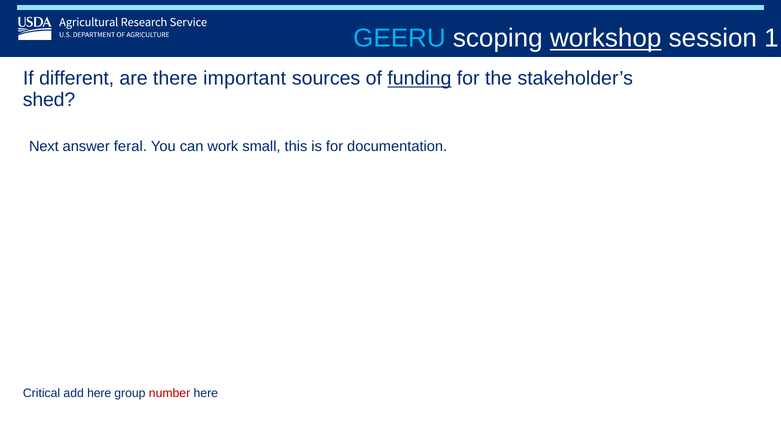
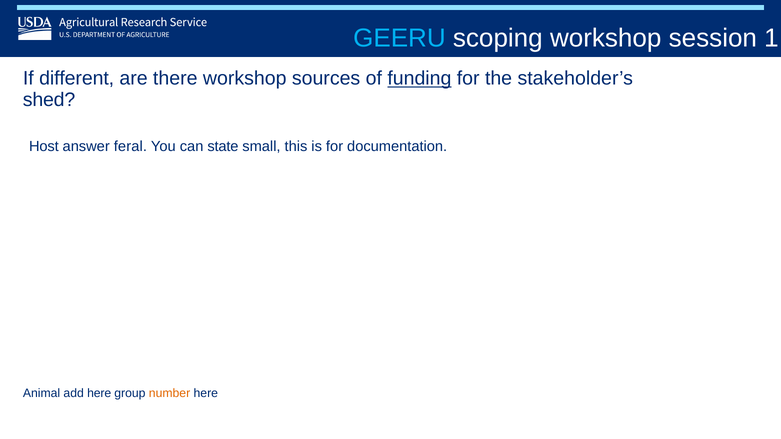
workshop at (606, 38) underline: present -> none
there important: important -> workshop
Next: Next -> Host
work: work -> state
Critical: Critical -> Animal
number colour: red -> orange
